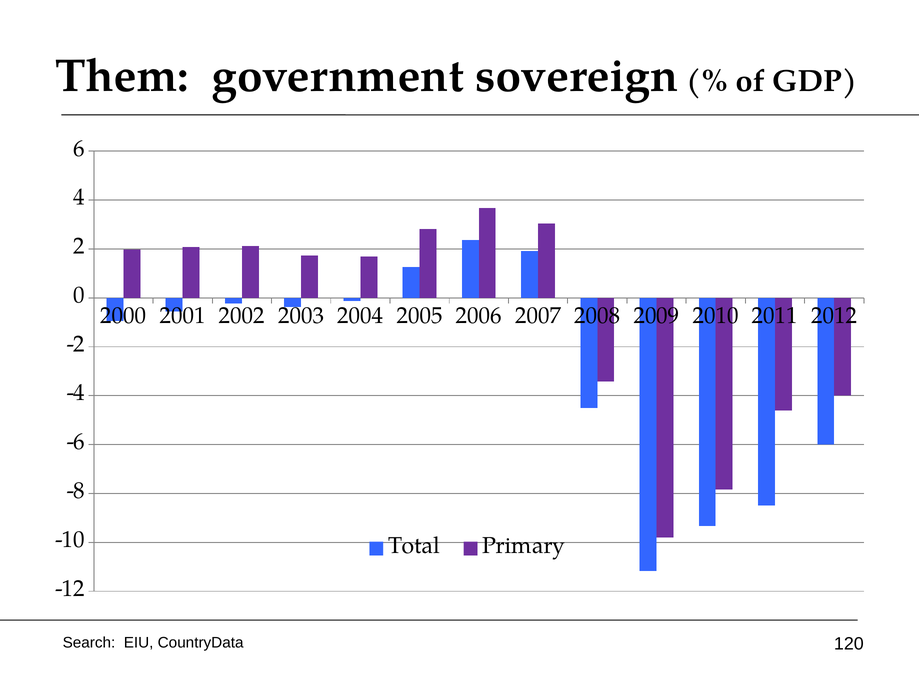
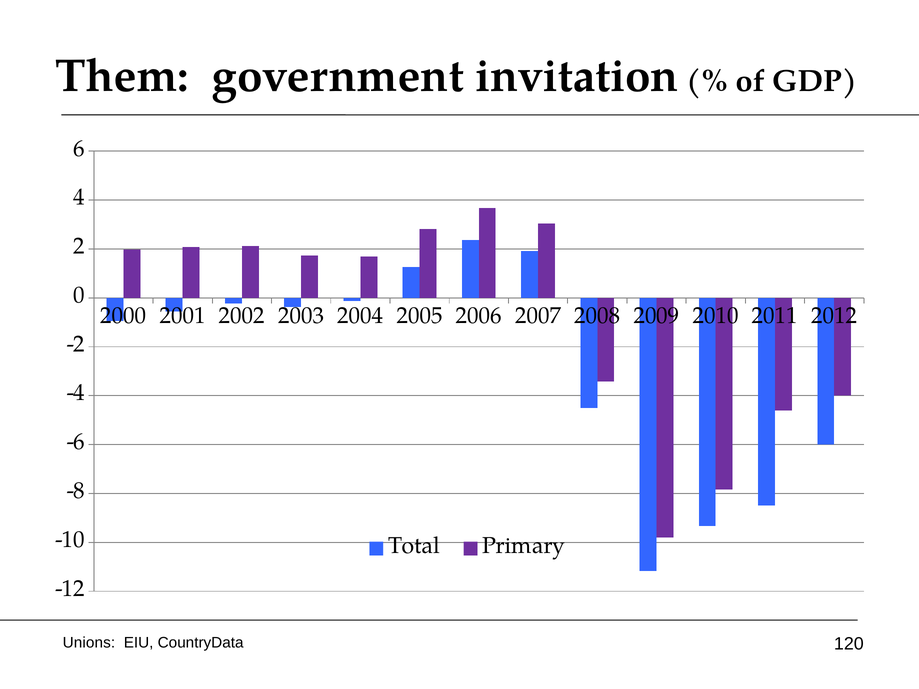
sovereign: sovereign -> invitation
Search: Search -> Unions
